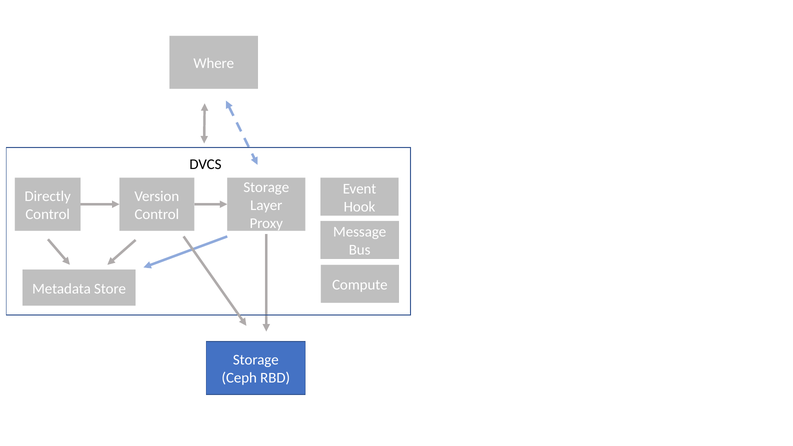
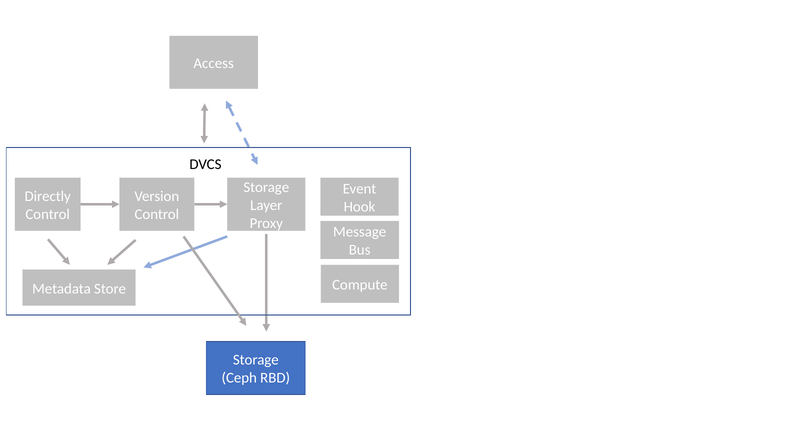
Where: Where -> Access
